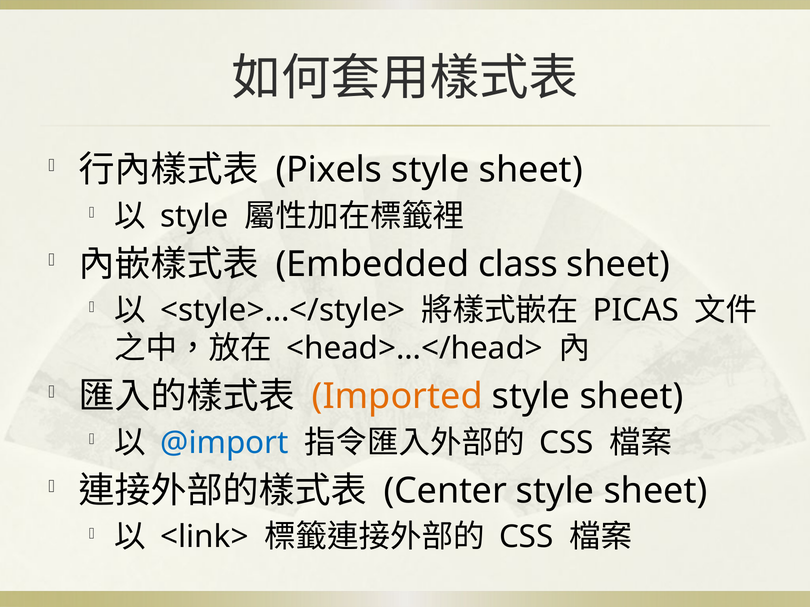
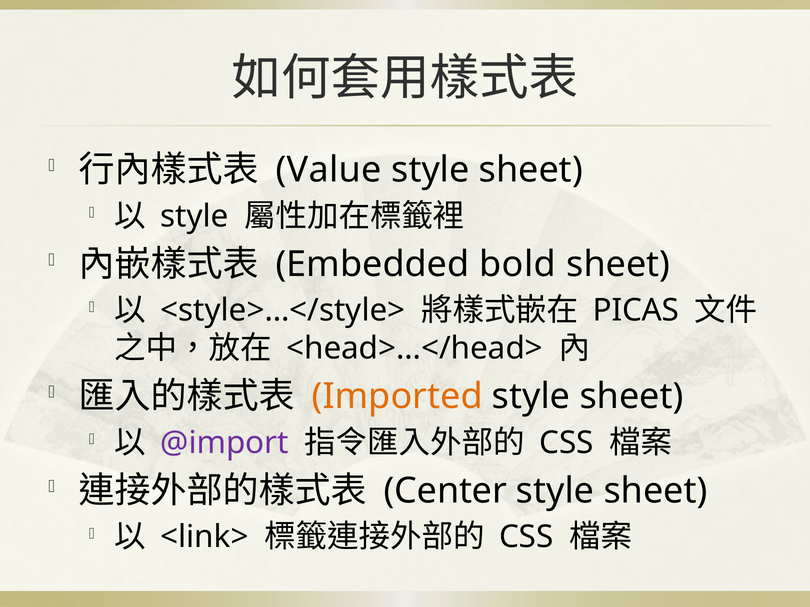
Pixels: Pixels -> Value
class: class -> bold
@import colour: blue -> purple
